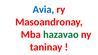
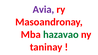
Avia colour: blue -> purple
